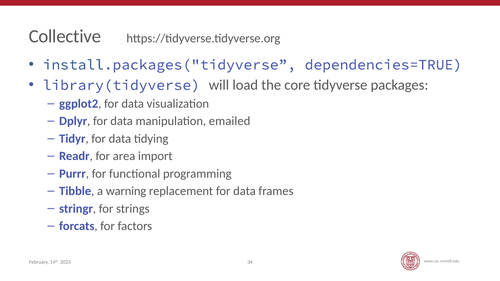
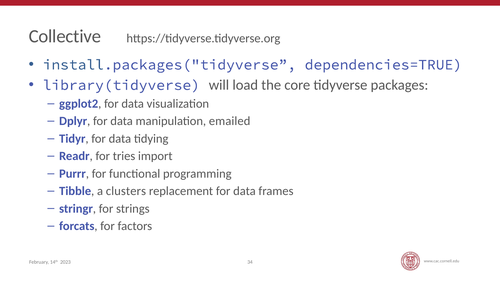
area: area -> tries
warning: warning -> clusters
